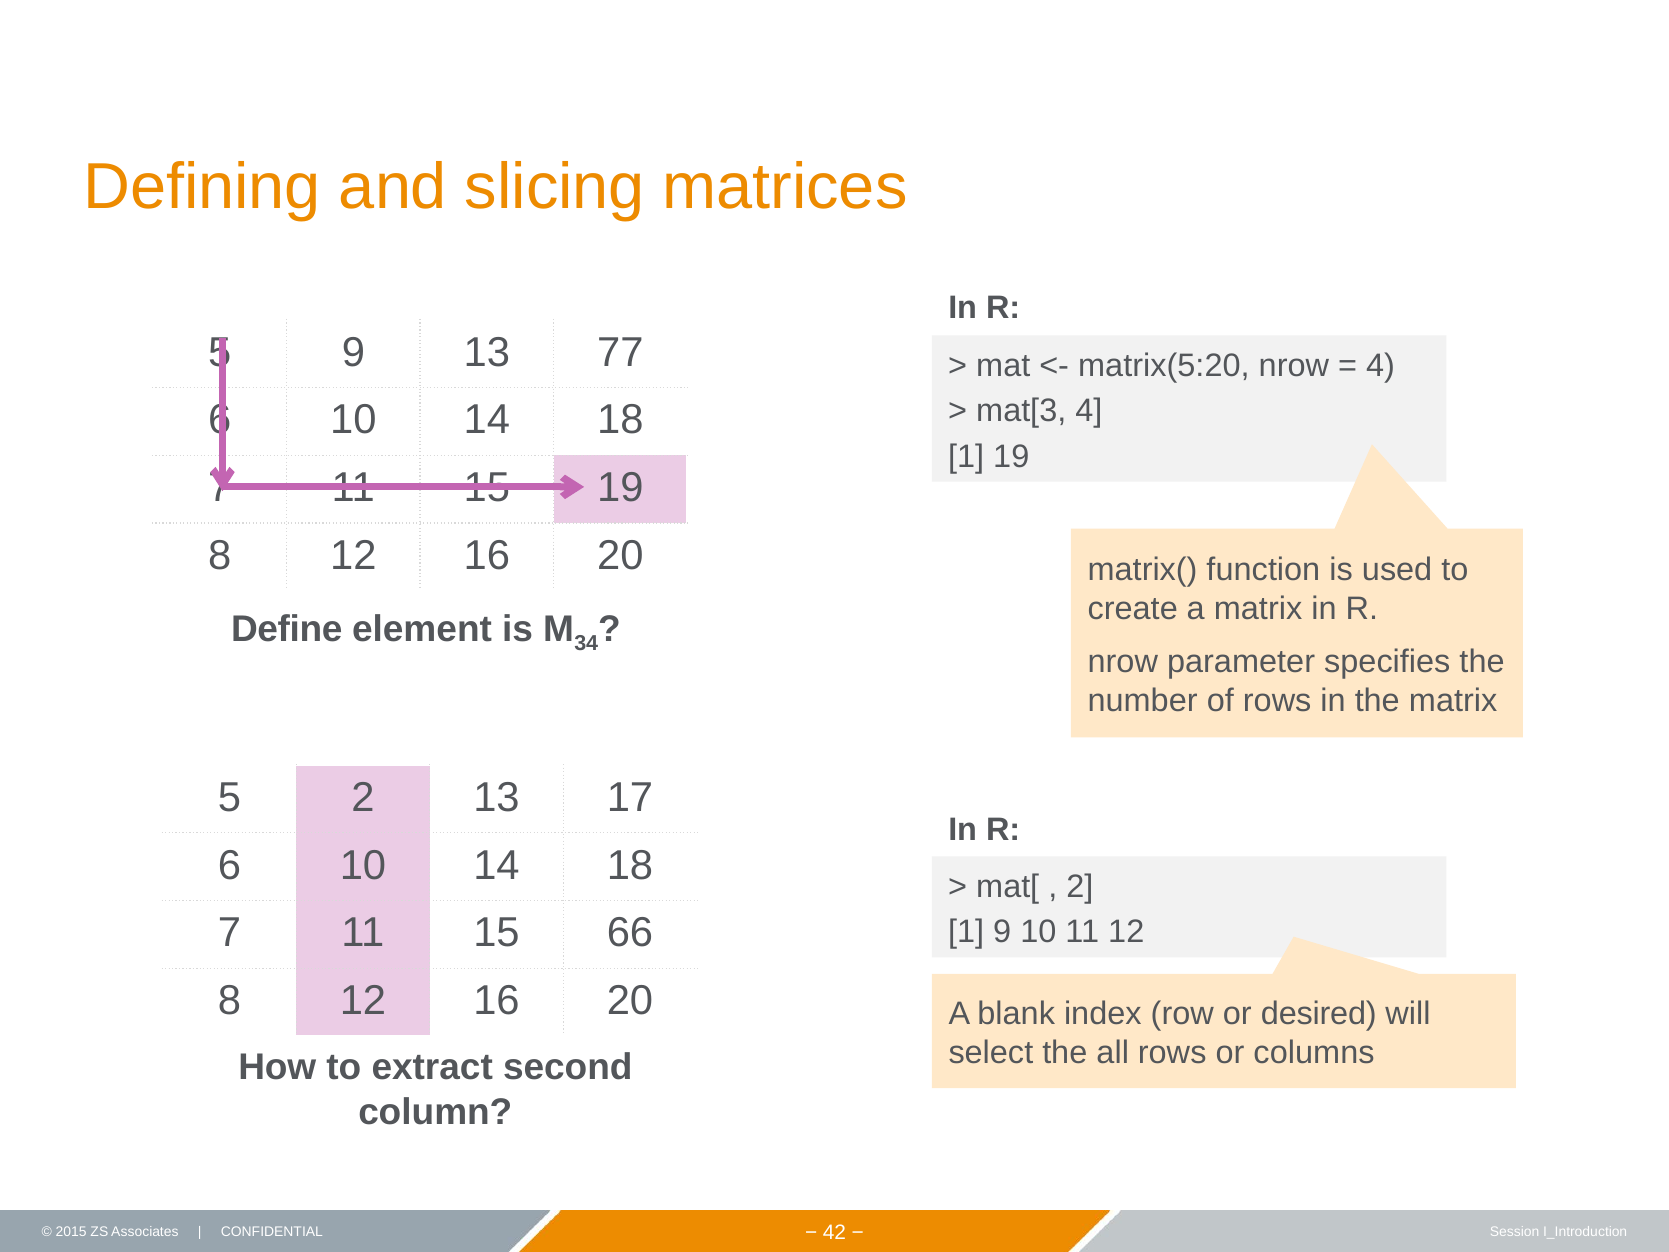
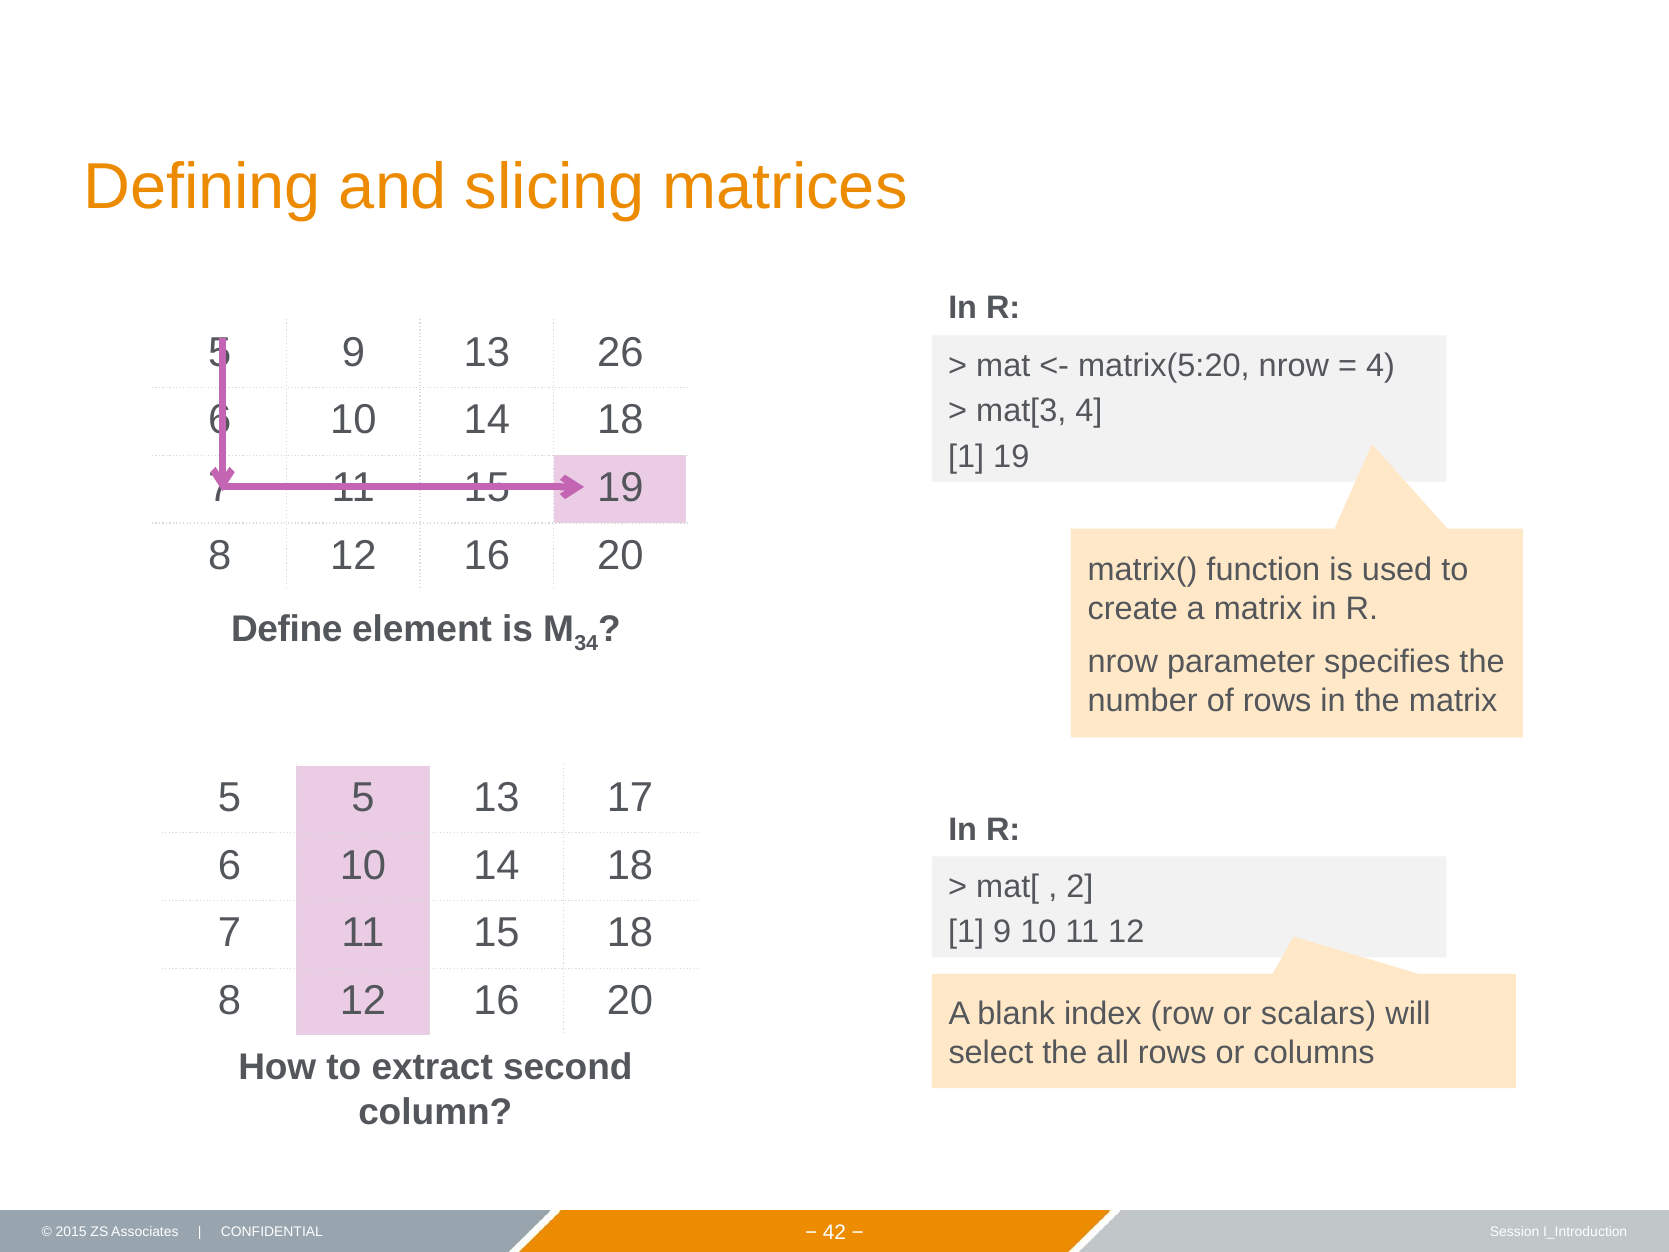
77: 77 -> 26
5 2: 2 -> 5
15 66: 66 -> 18
desired: desired -> scalars
